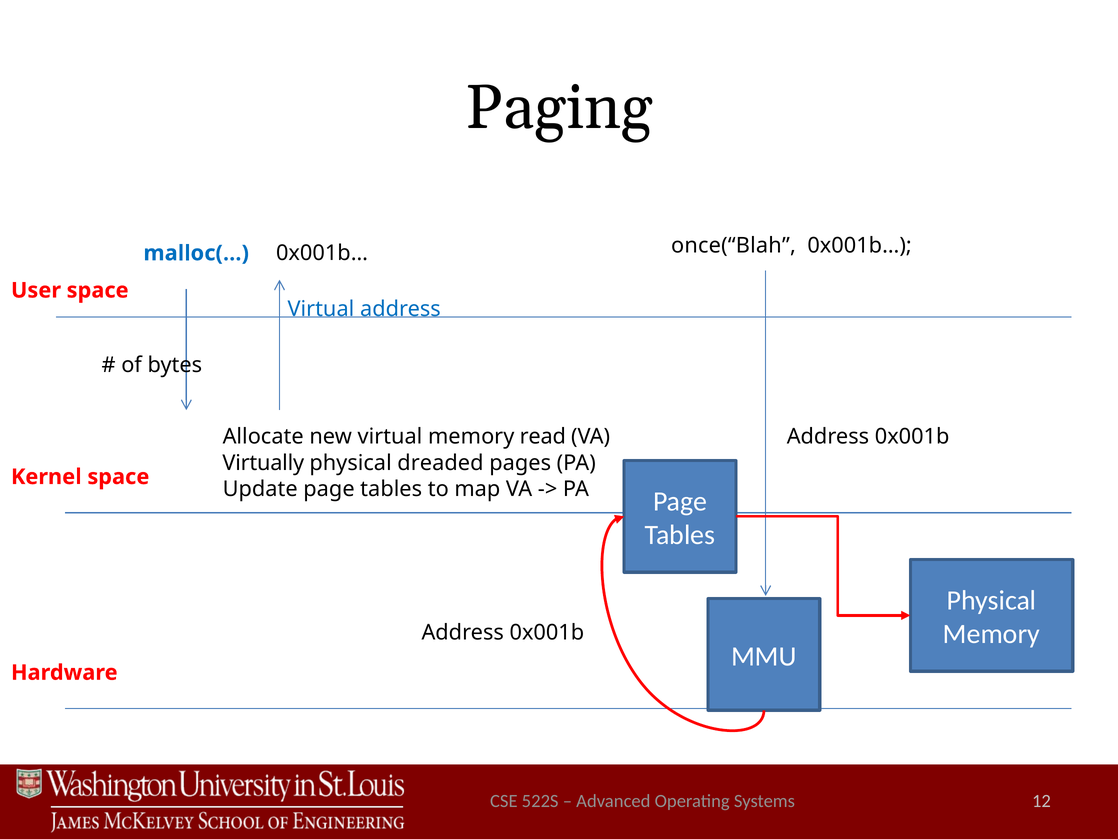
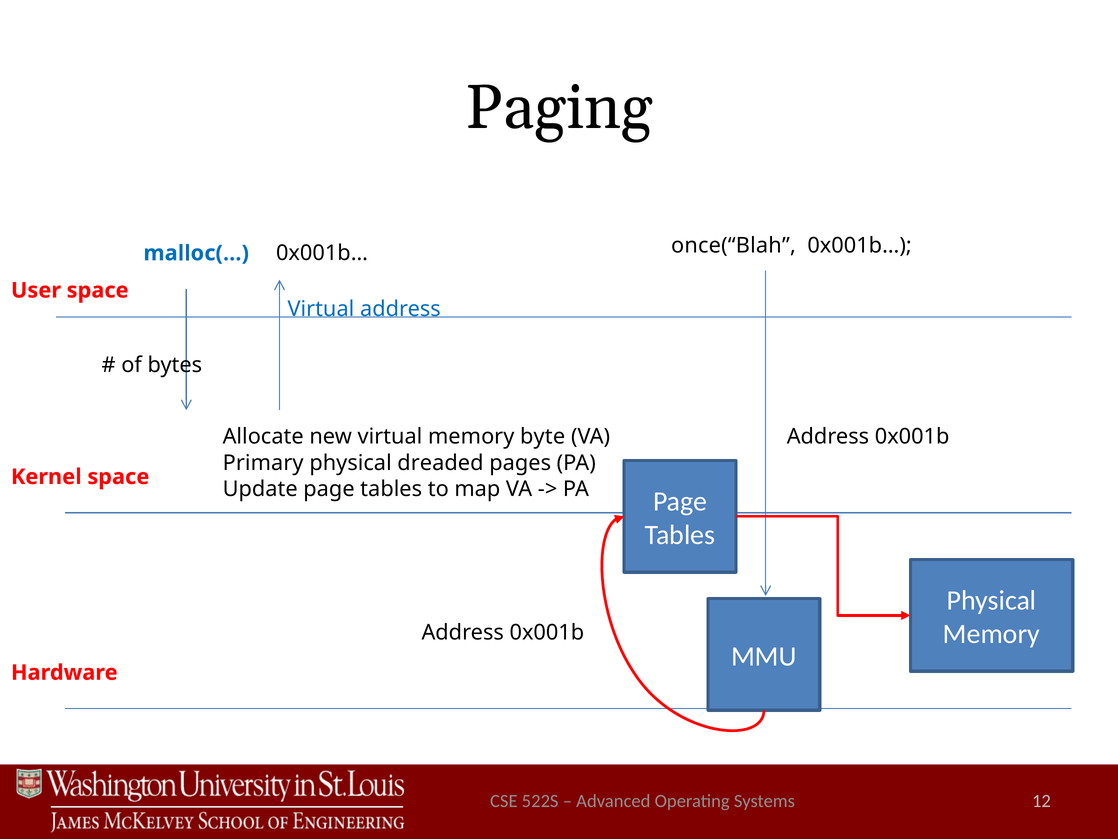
read: read -> byte
Virtually: Virtually -> Primary
